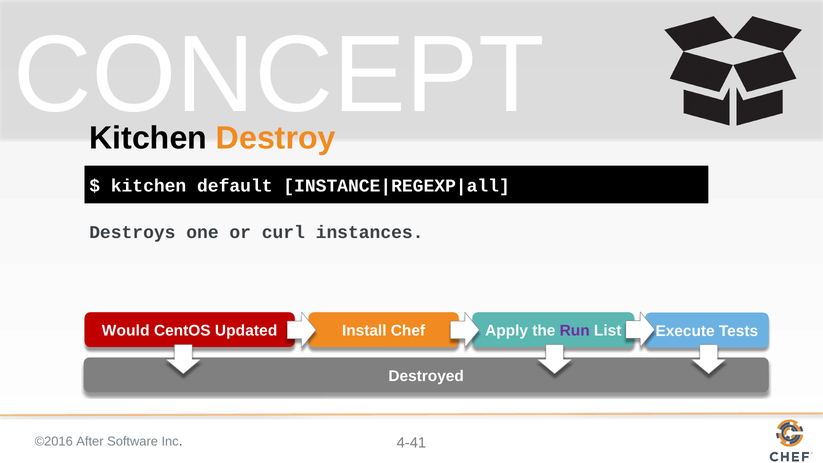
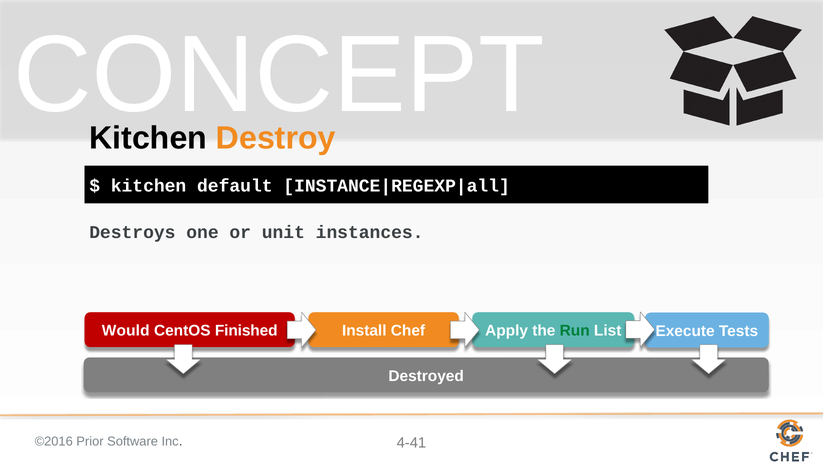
curl: curl -> unit
Updated: Updated -> Finished
Run colour: purple -> green
After: After -> Prior
